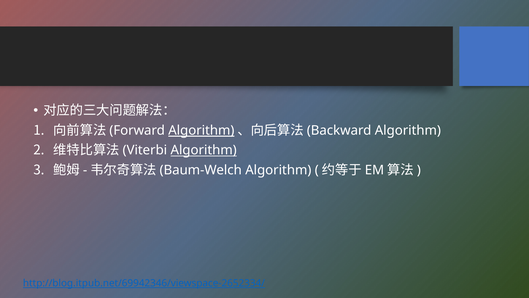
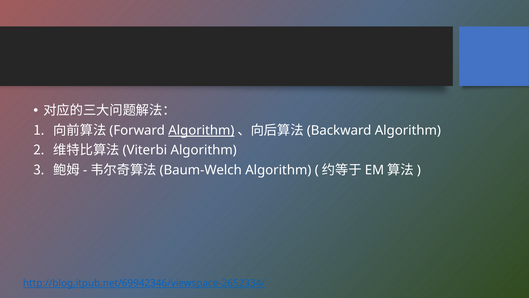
Algorithm at (204, 150) underline: present -> none
